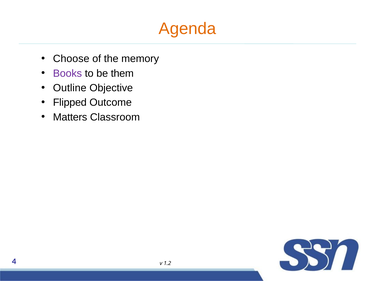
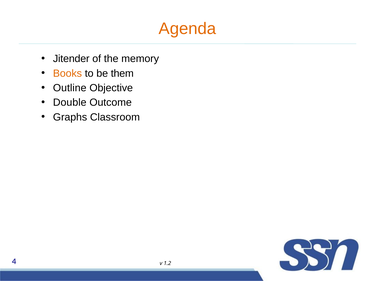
Choose: Choose -> Jitender
Books colour: purple -> orange
Flipped: Flipped -> Double
Matters: Matters -> Graphs
